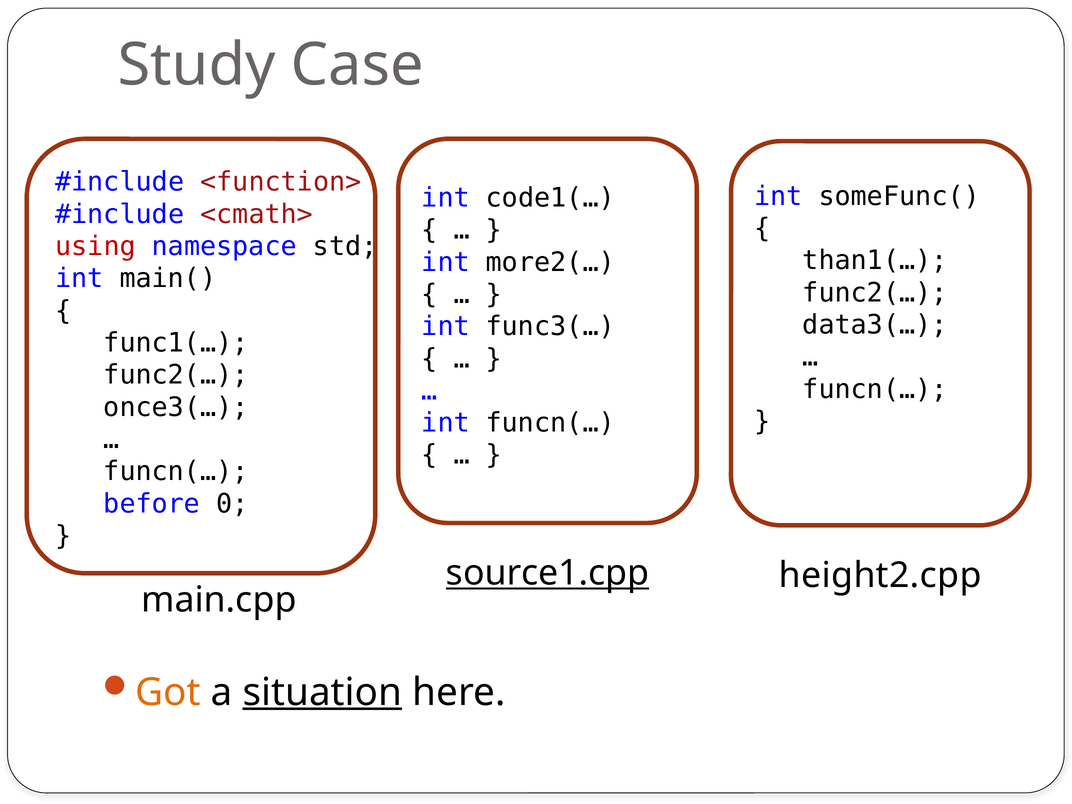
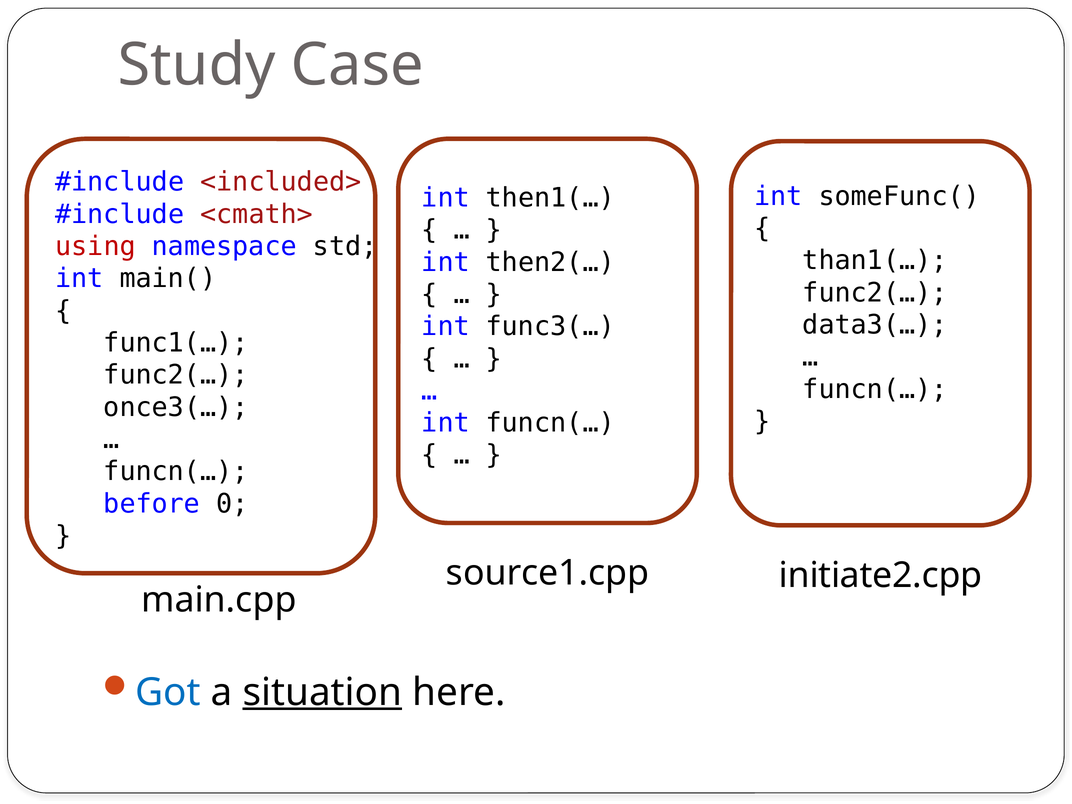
<function>: <function> -> <included>
code1(…: code1(… -> then1(…
more2(…: more2(… -> then2(…
source1.cpp underline: present -> none
height2.cpp: height2.cpp -> initiate2.cpp
Got colour: orange -> blue
